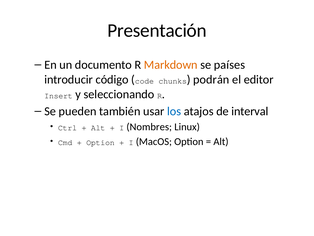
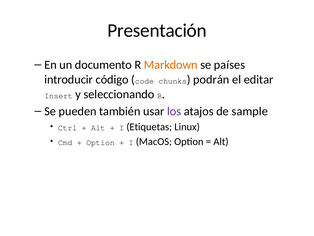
editor: editor -> editar
los colour: blue -> purple
interval: interval -> sample
Nombres: Nombres -> Etiquetas
